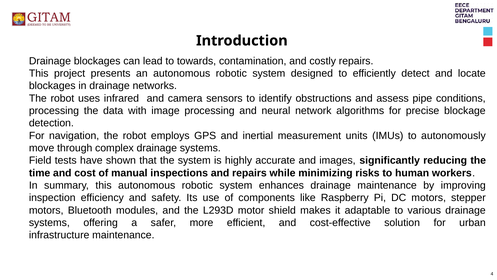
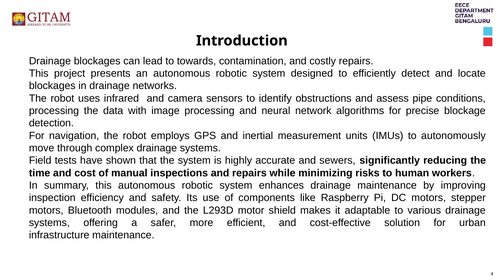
images: images -> sewers
